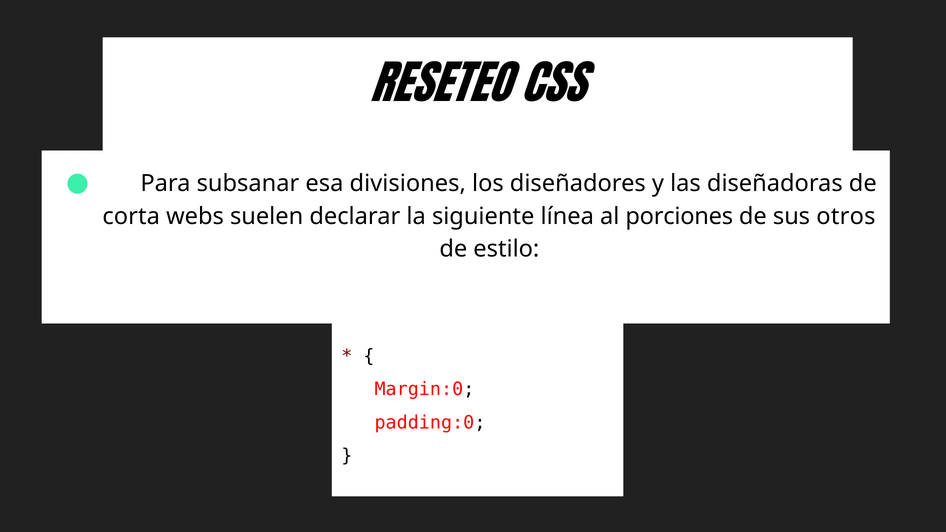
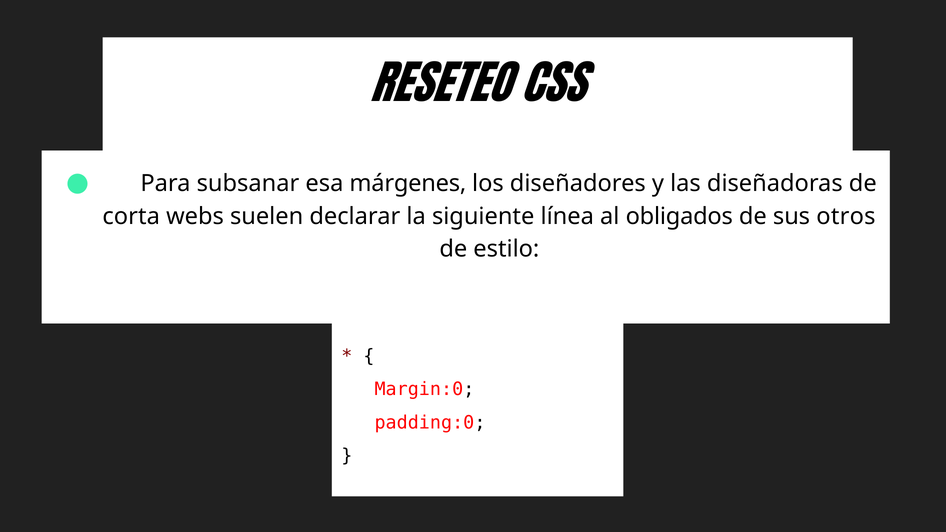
divisiones: divisiones -> márgenes
porciones: porciones -> obligados
